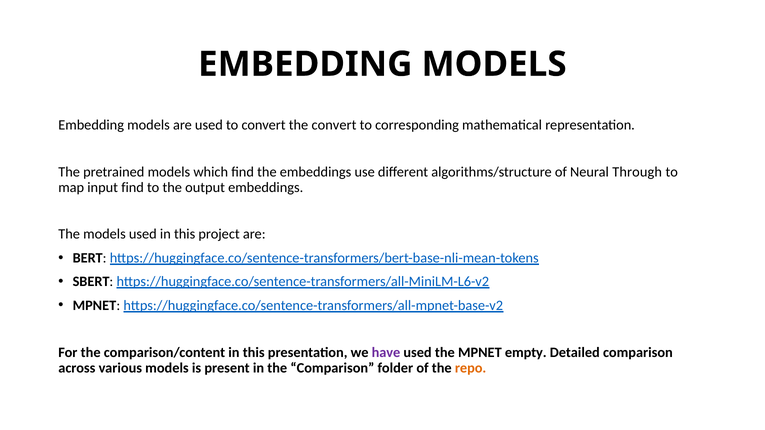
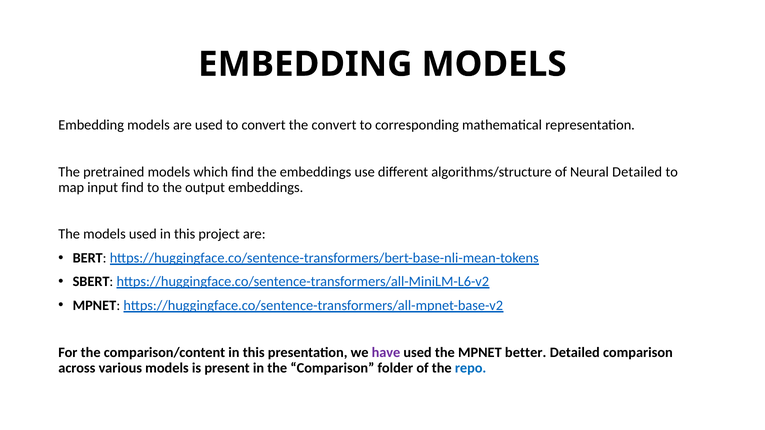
Neural Through: Through -> Detailed
empty: empty -> better
repo colour: orange -> blue
